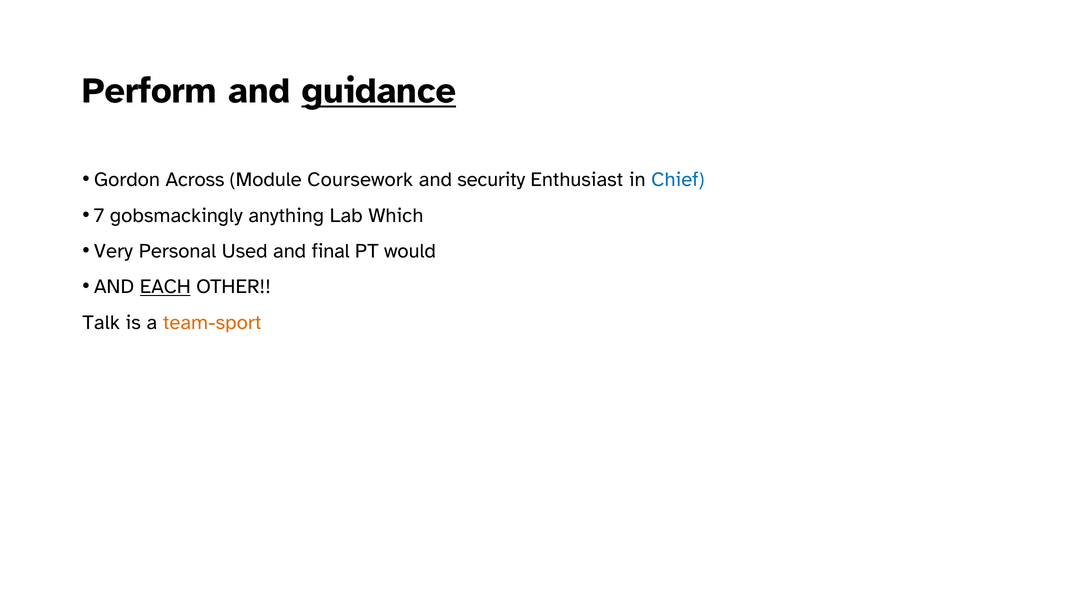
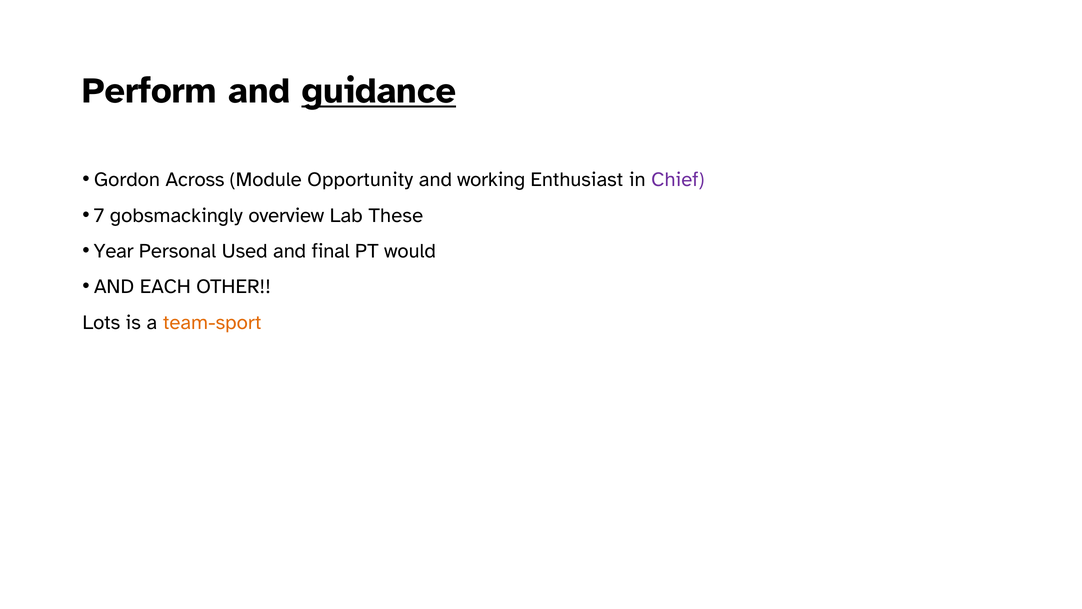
Coursework: Coursework -> Opportunity
security: security -> working
Chief colour: blue -> purple
anything: anything -> overview
Which: Which -> These
Very: Very -> Year
EACH underline: present -> none
Talk: Talk -> Lots
